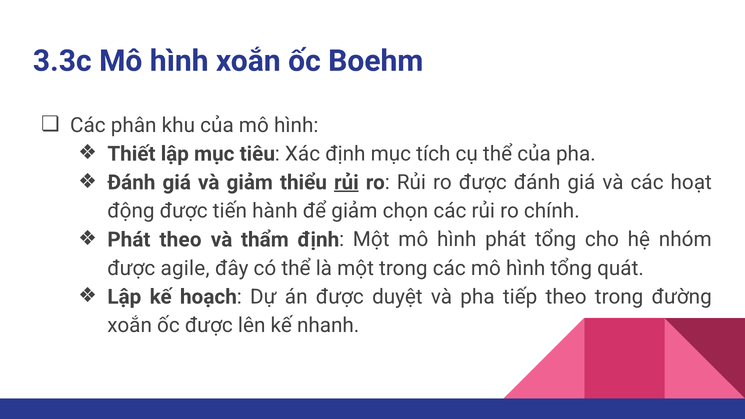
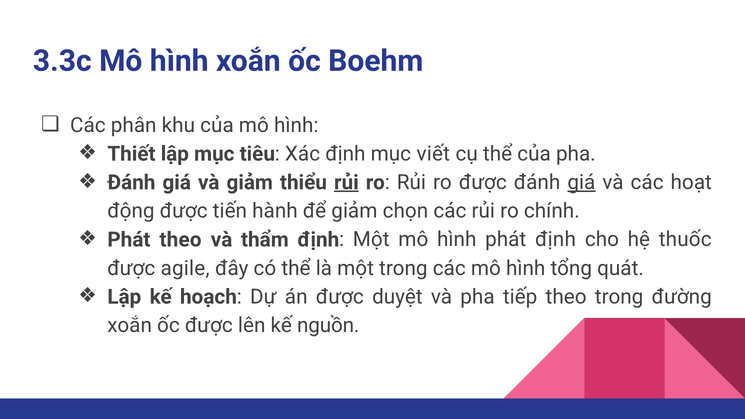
tích: tích -> viết
giá at (581, 182) underline: none -> present
phát tổng: tổng -> định
nhóm: nhóm -> thuốc
nhanh: nhanh -> nguồn
